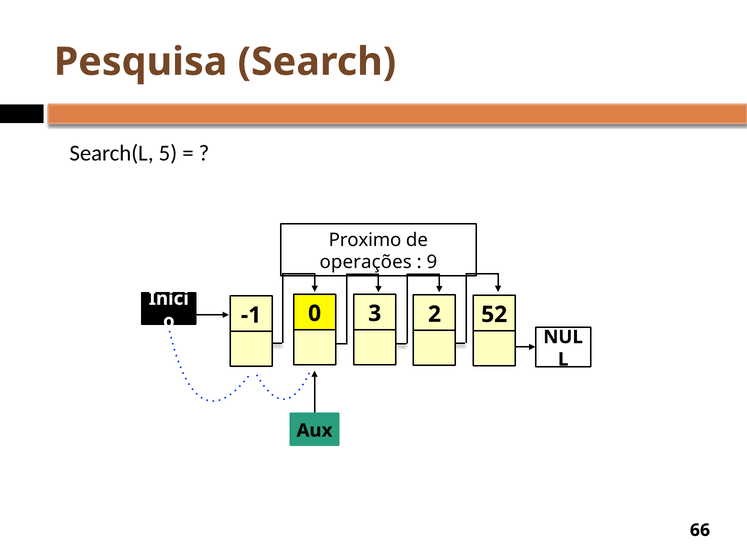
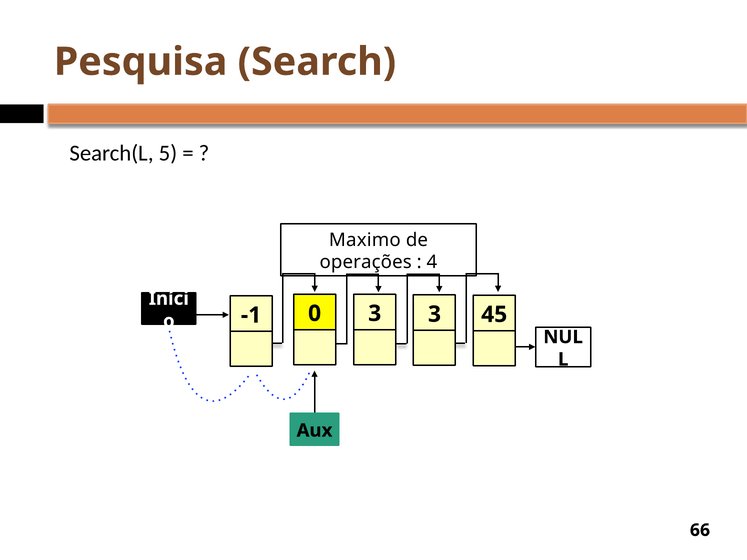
Proximo: Proximo -> Maximo
9: 9 -> 4
52: 52 -> 45
2 at (434, 314): 2 -> 3
